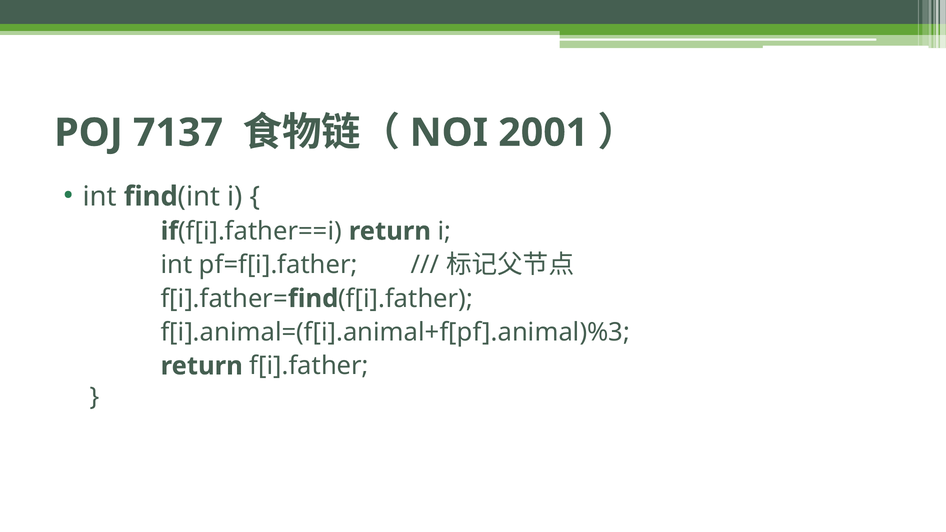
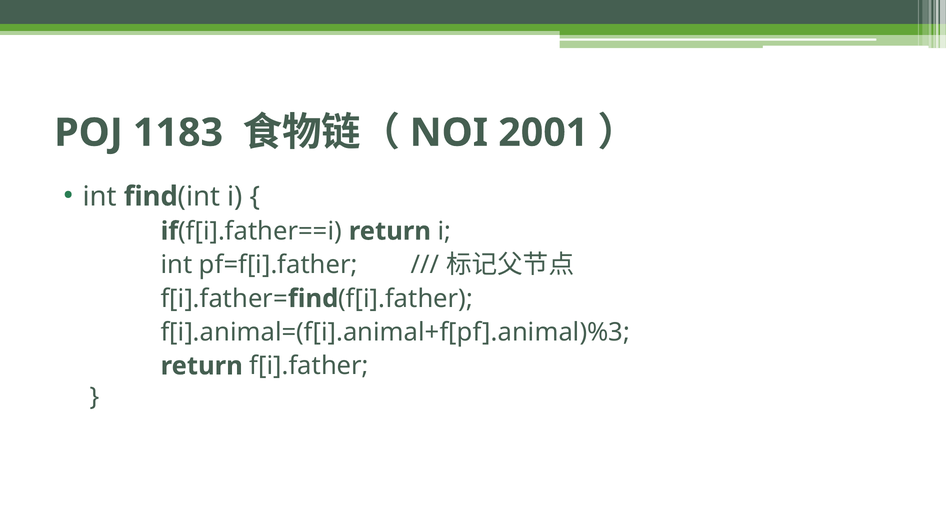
7137: 7137 -> 1183
